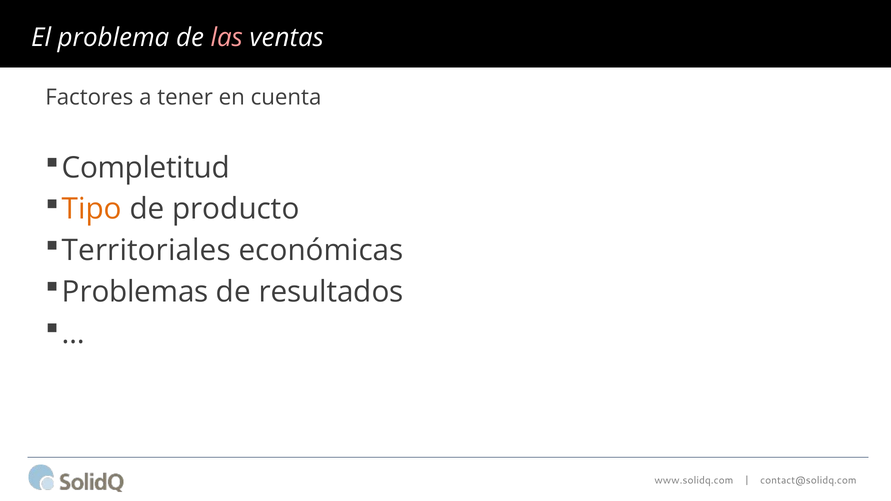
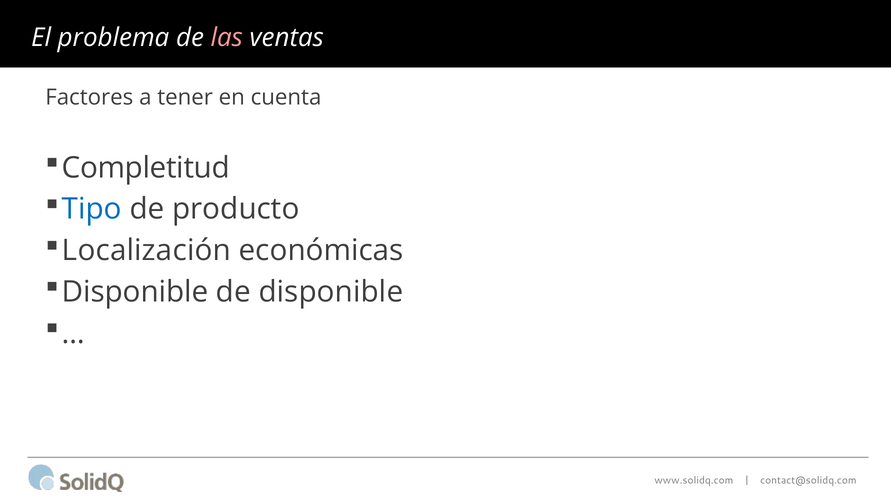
Tipo colour: orange -> blue
Territoriales: Territoriales -> Localización
Problemas at (135, 292): Problemas -> Disponible
de resultados: resultados -> disponible
